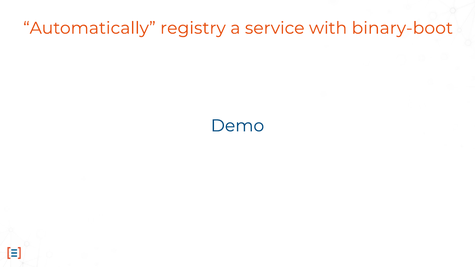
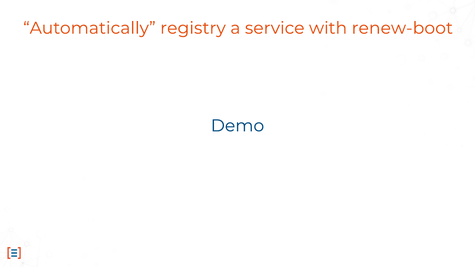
binary-boot: binary-boot -> renew-boot
